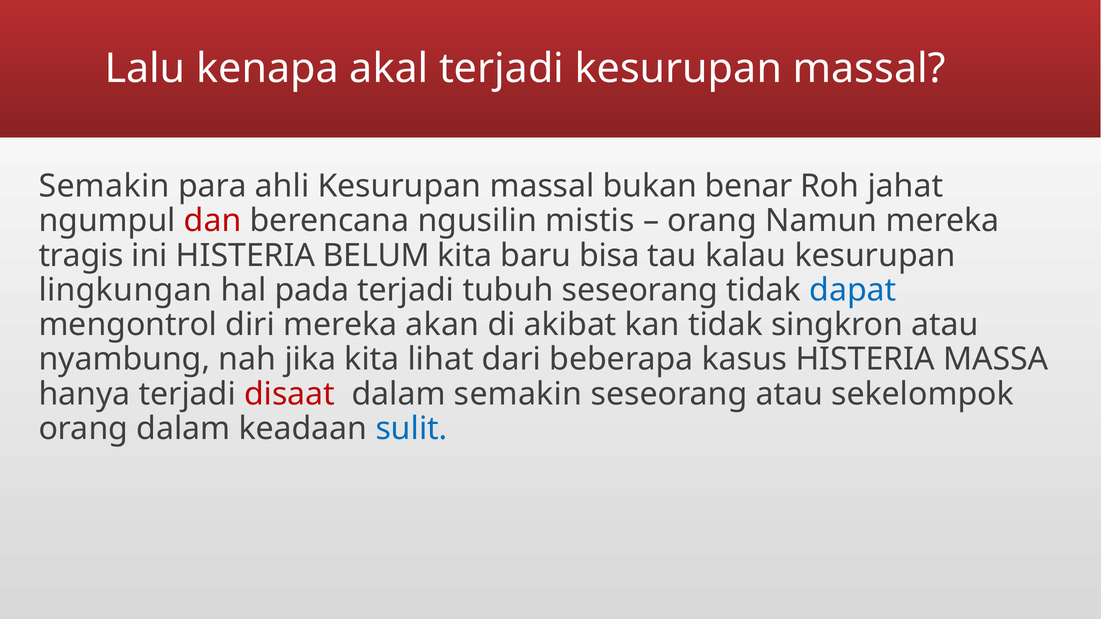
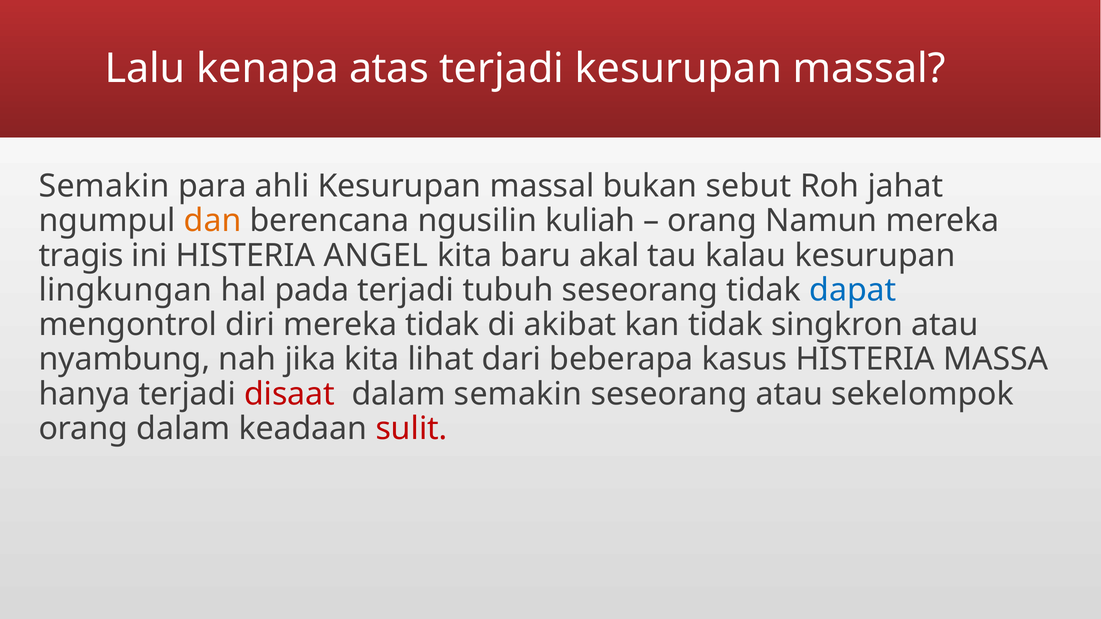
akal: akal -> atas
benar: benar -> sebut
dan colour: red -> orange
mistis: mistis -> kuliah
BELUM: BELUM -> ANGEL
bisa: bisa -> akal
mereka akan: akan -> tidak
sulit colour: blue -> red
